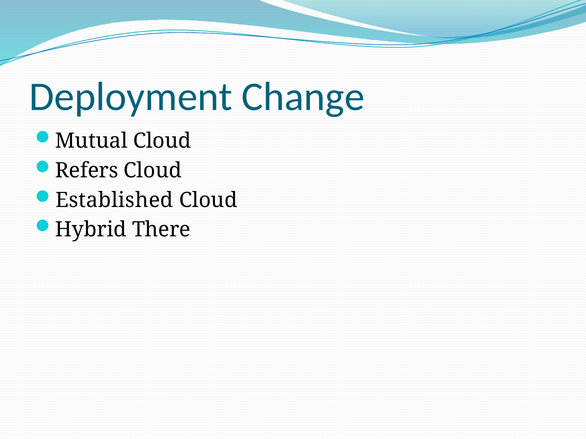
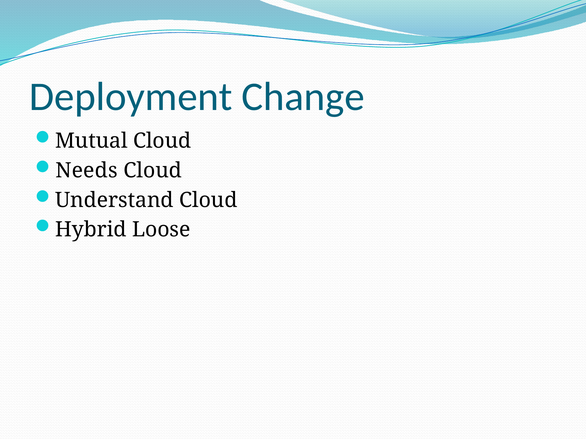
Refers: Refers -> Needs
Established: Established -> Understand
There: There -> Loose
